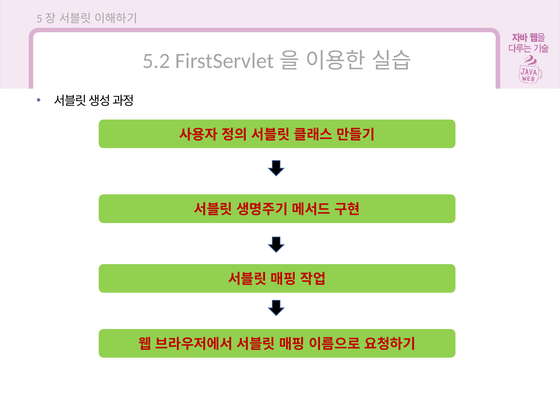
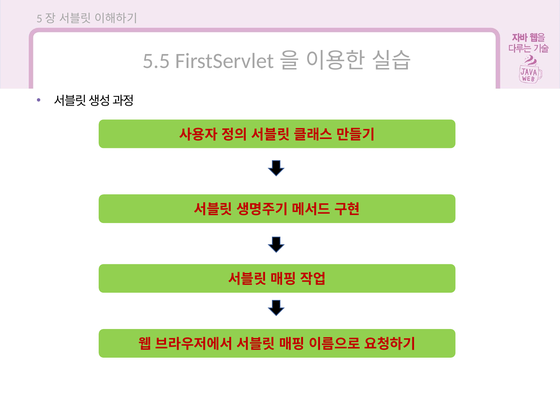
5.2: 5.2 -> 5.5
